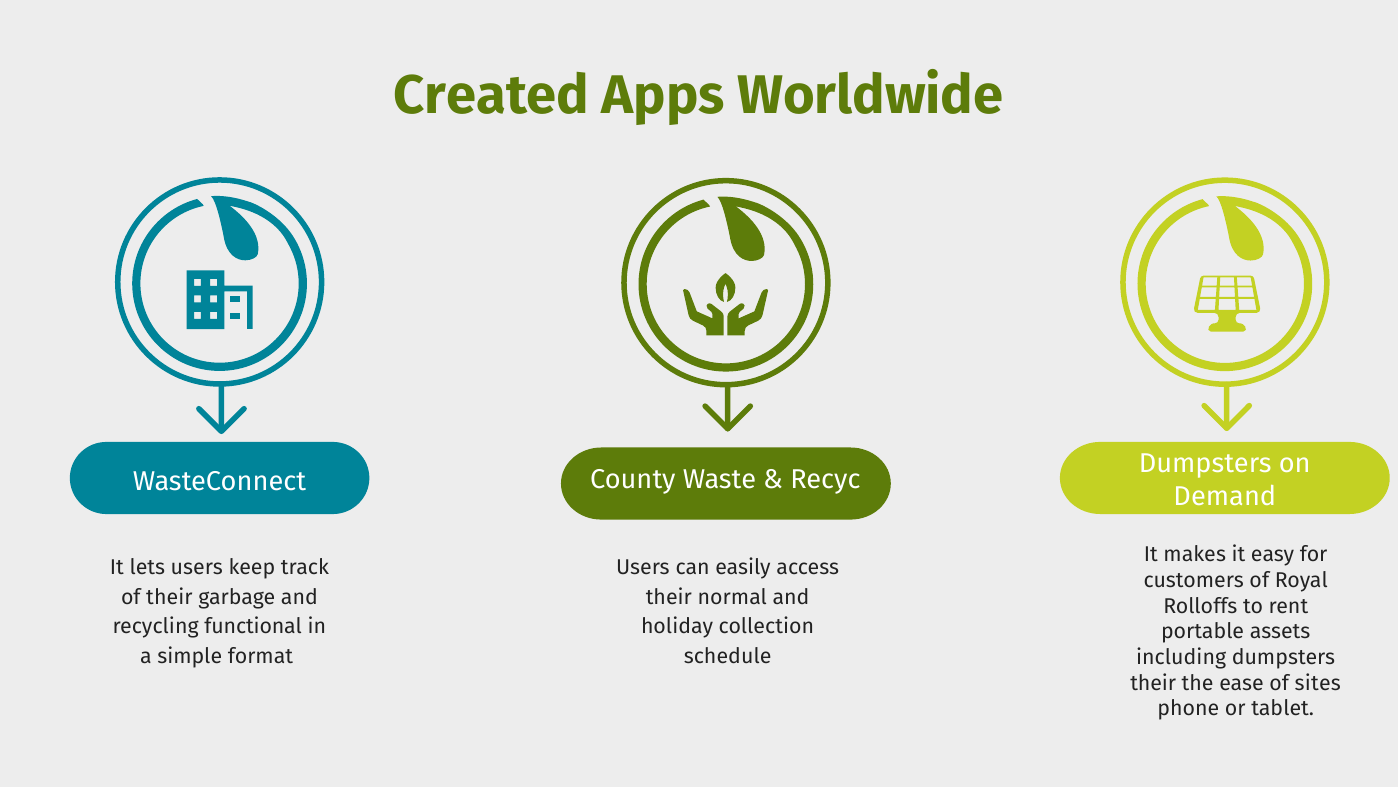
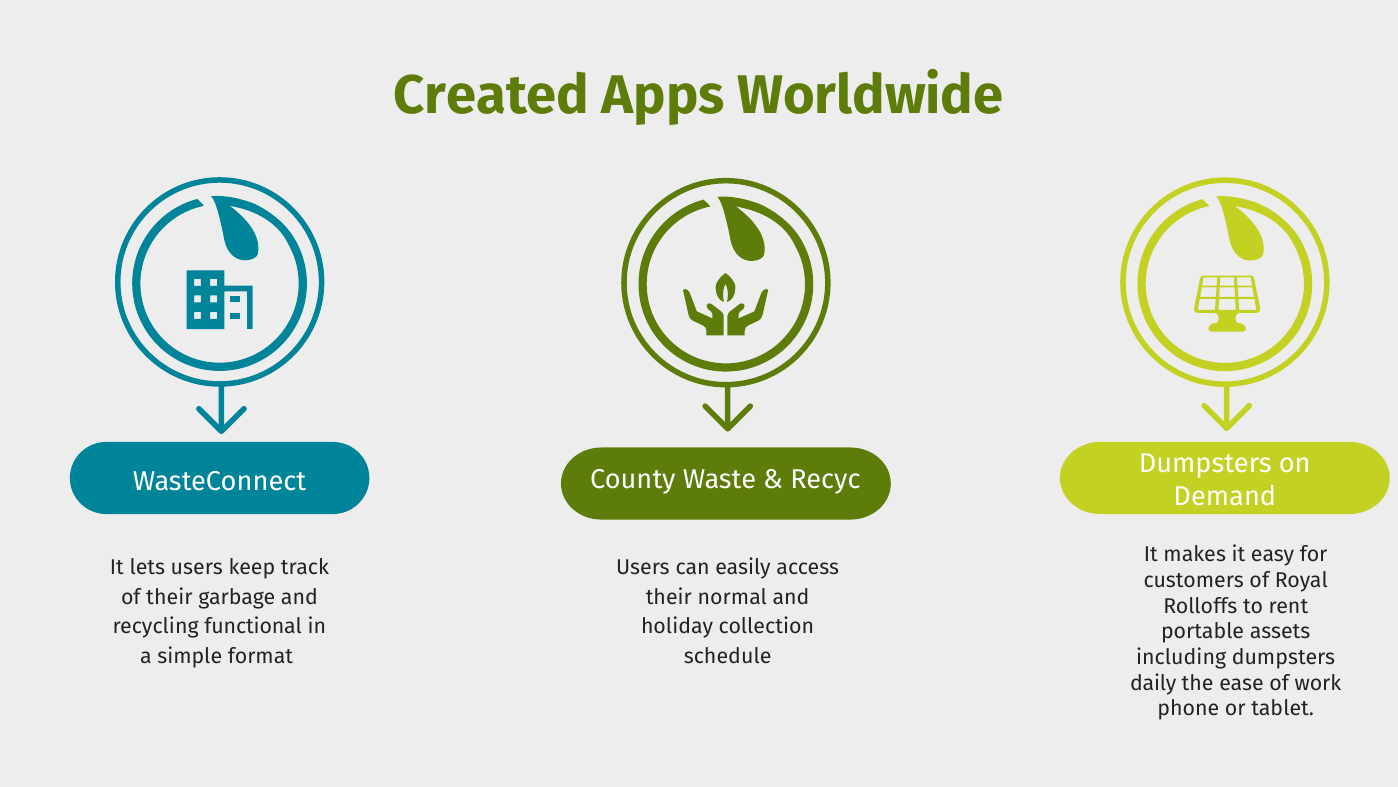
their at (1153, 682): their -> daily
sites: sites -> work
